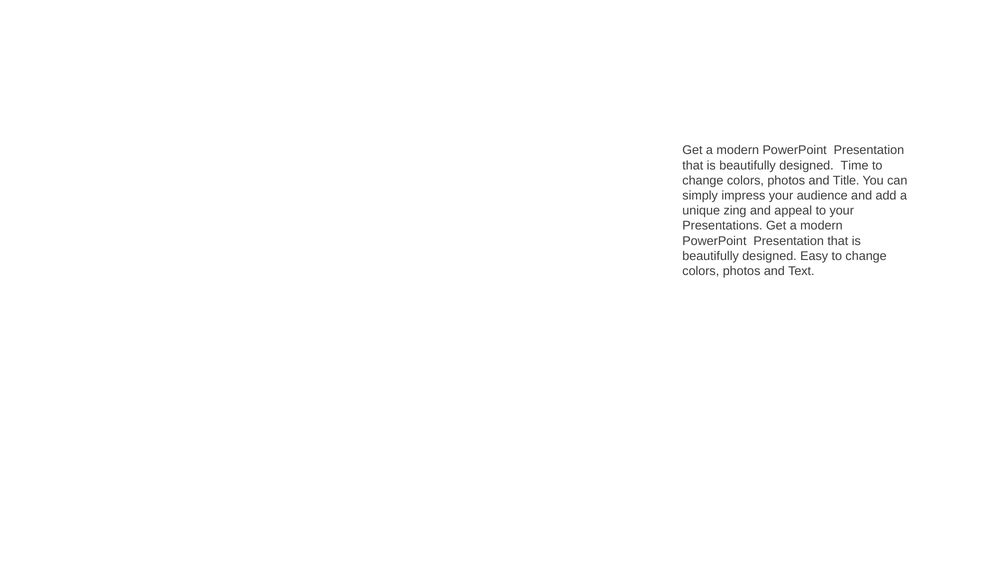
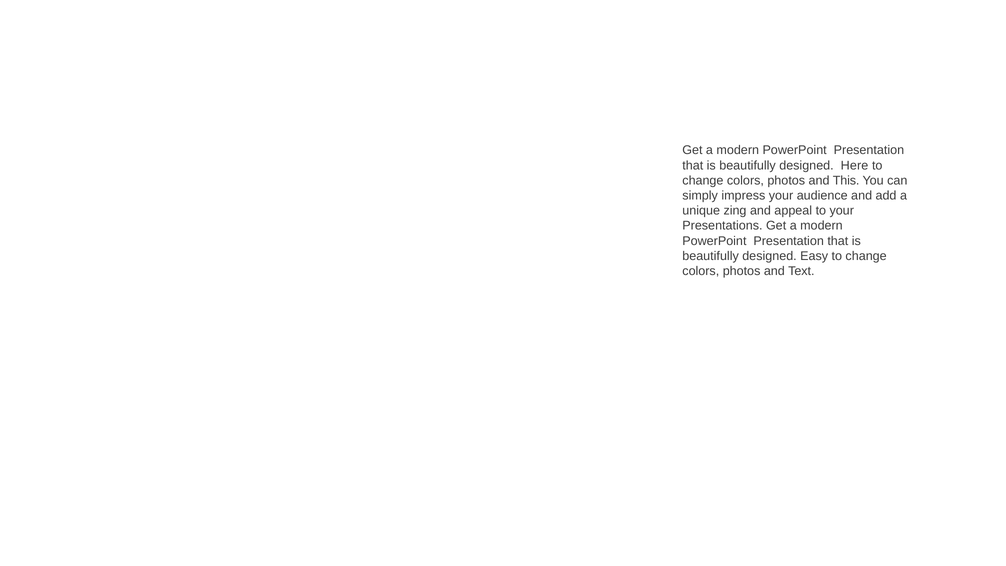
designed Time: Time -> Here
and Title: Title -> This
